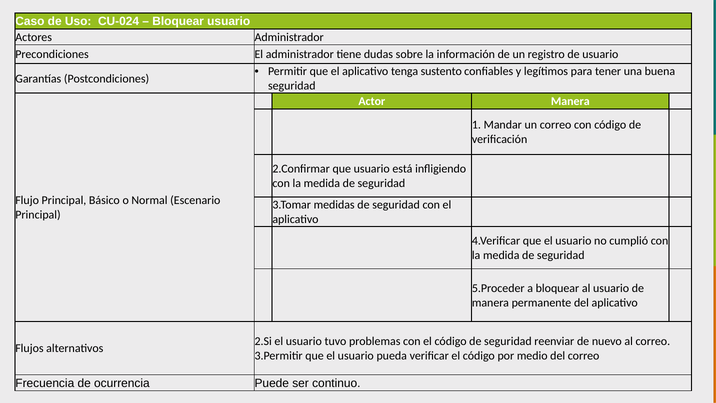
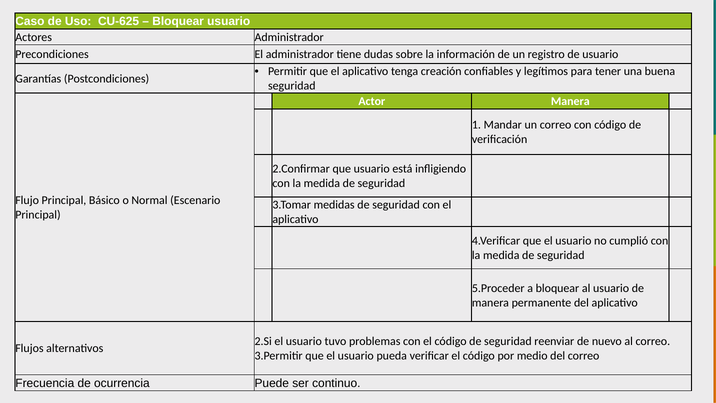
CU-024: CU-024 -> CU-625
sustento: sustento -> creación
